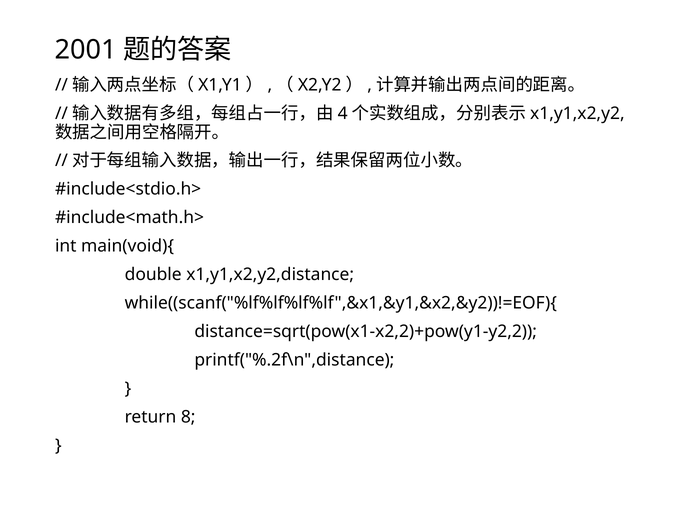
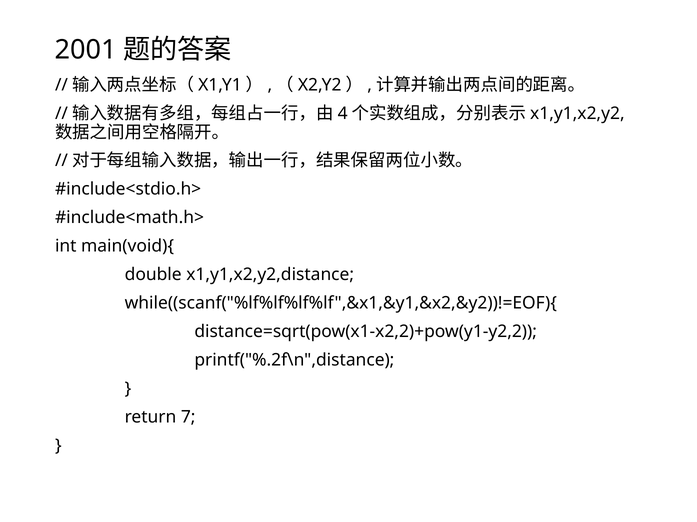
8: 8 -> 7
